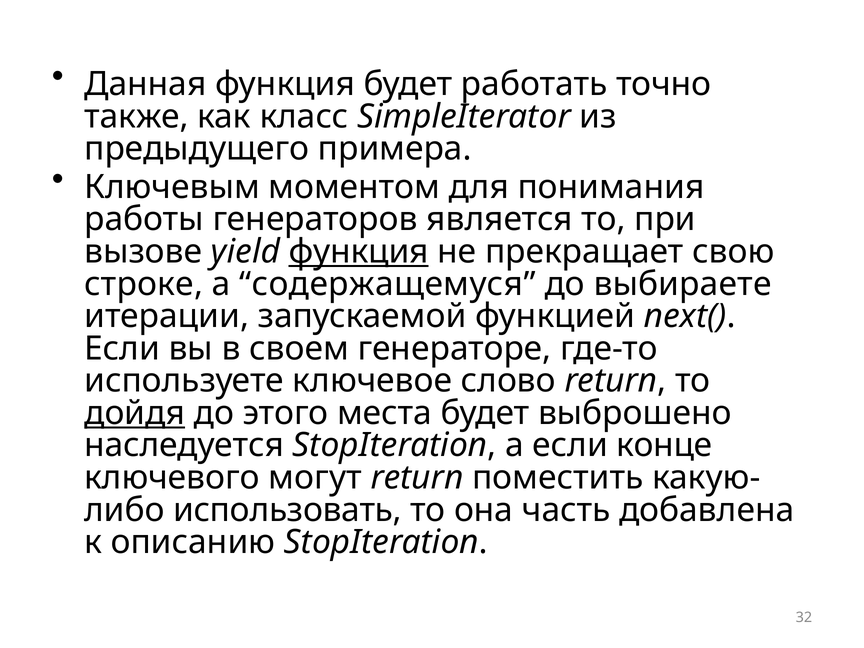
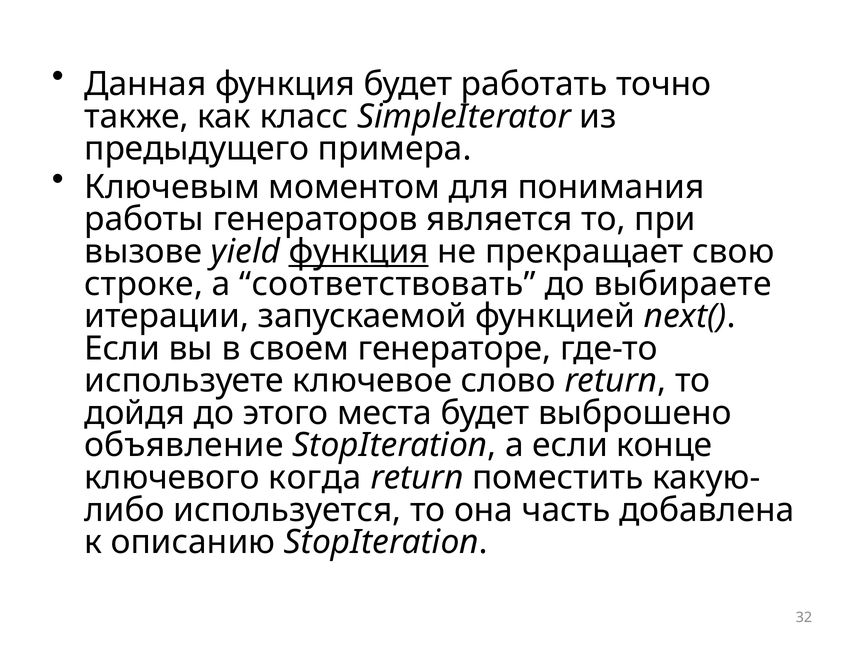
содержащемуся: содержащемуся -> соответствовать
дойдя underline: present -> none
наследуется: наследуется -> объявление
могут: могут -> когда
использовать: использовать -> используется
